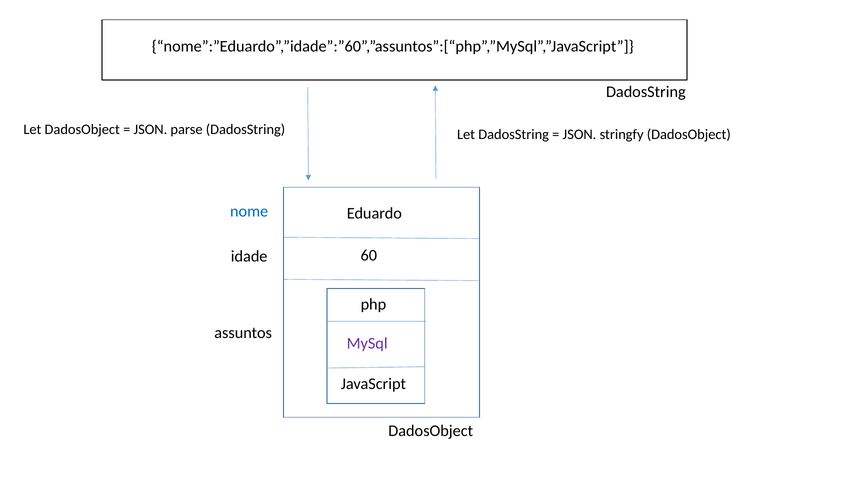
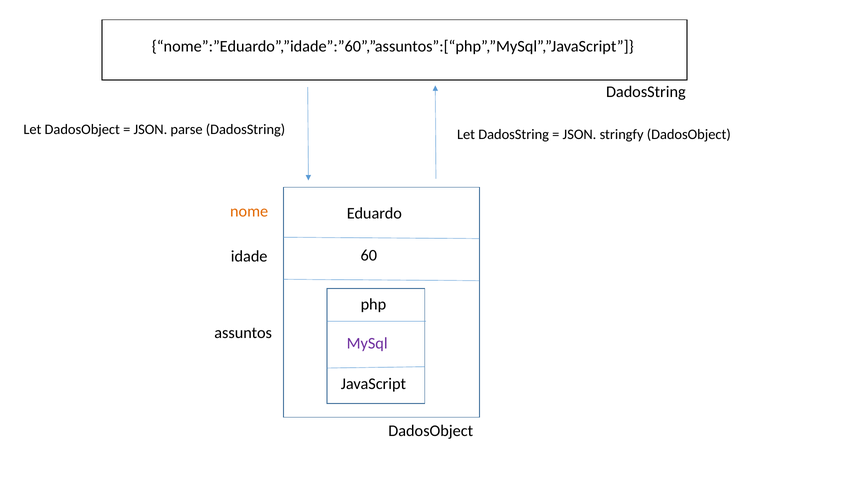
nome colour: blue -> orange
